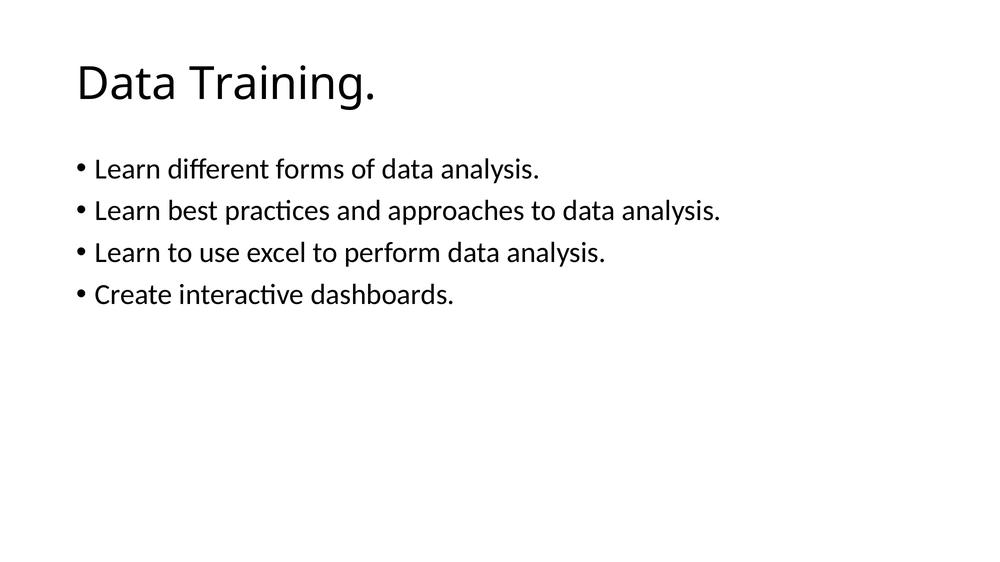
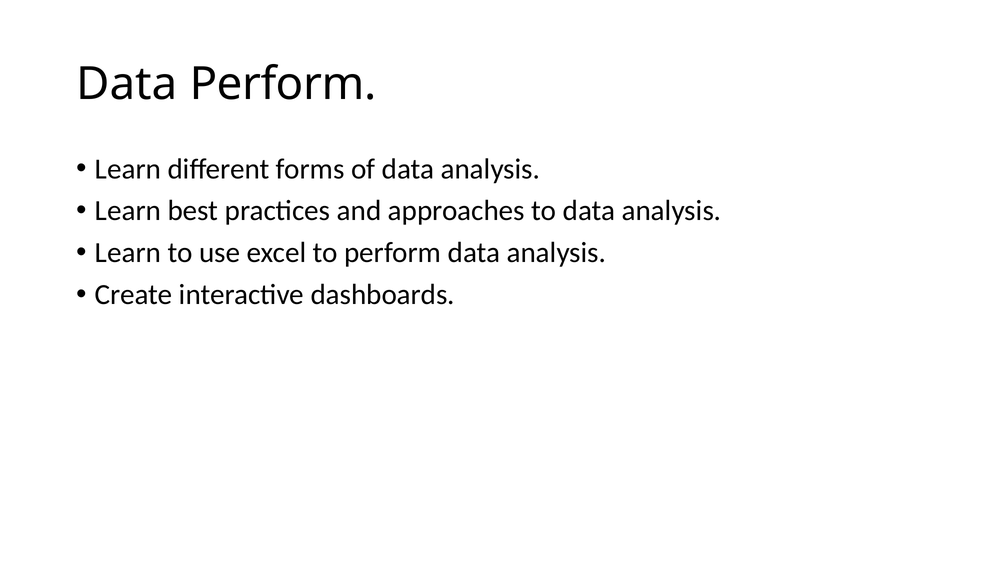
Data Training: Training -> Perform
